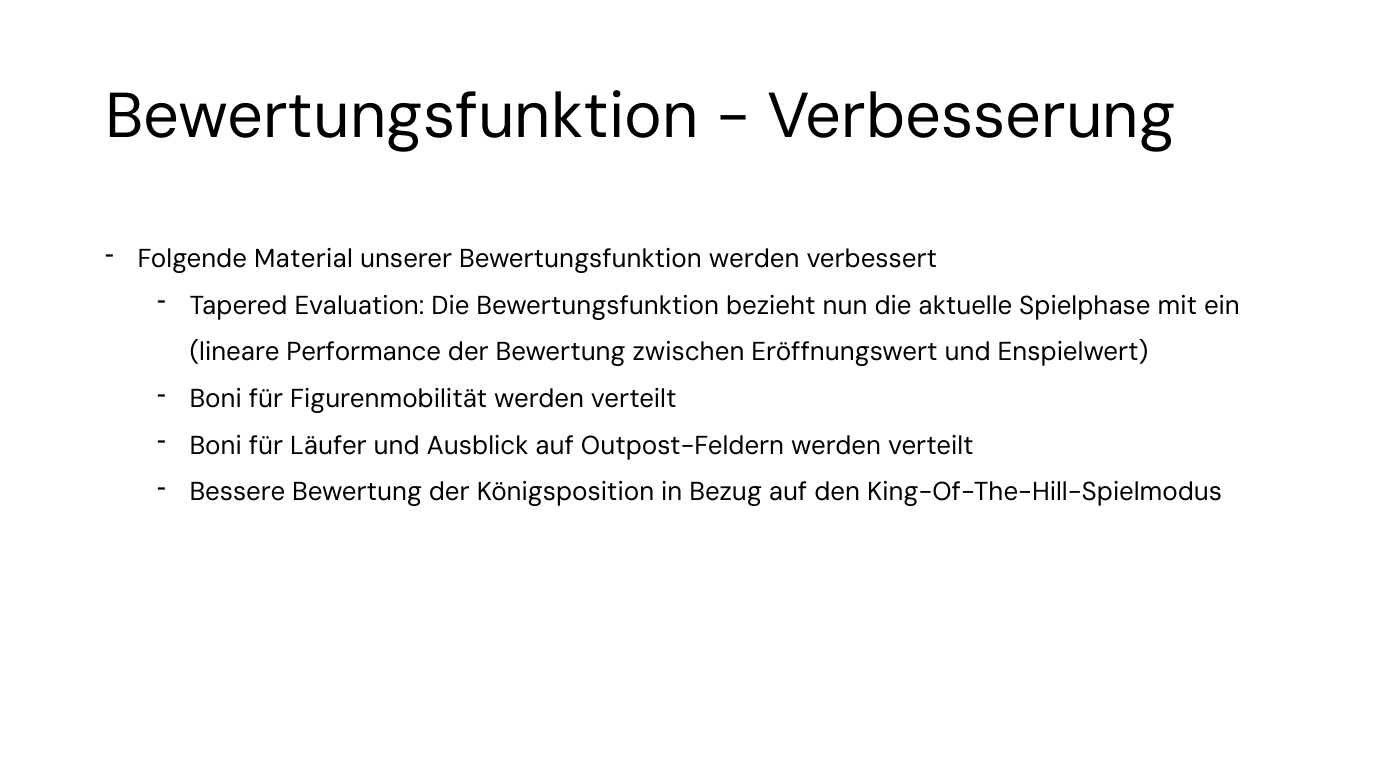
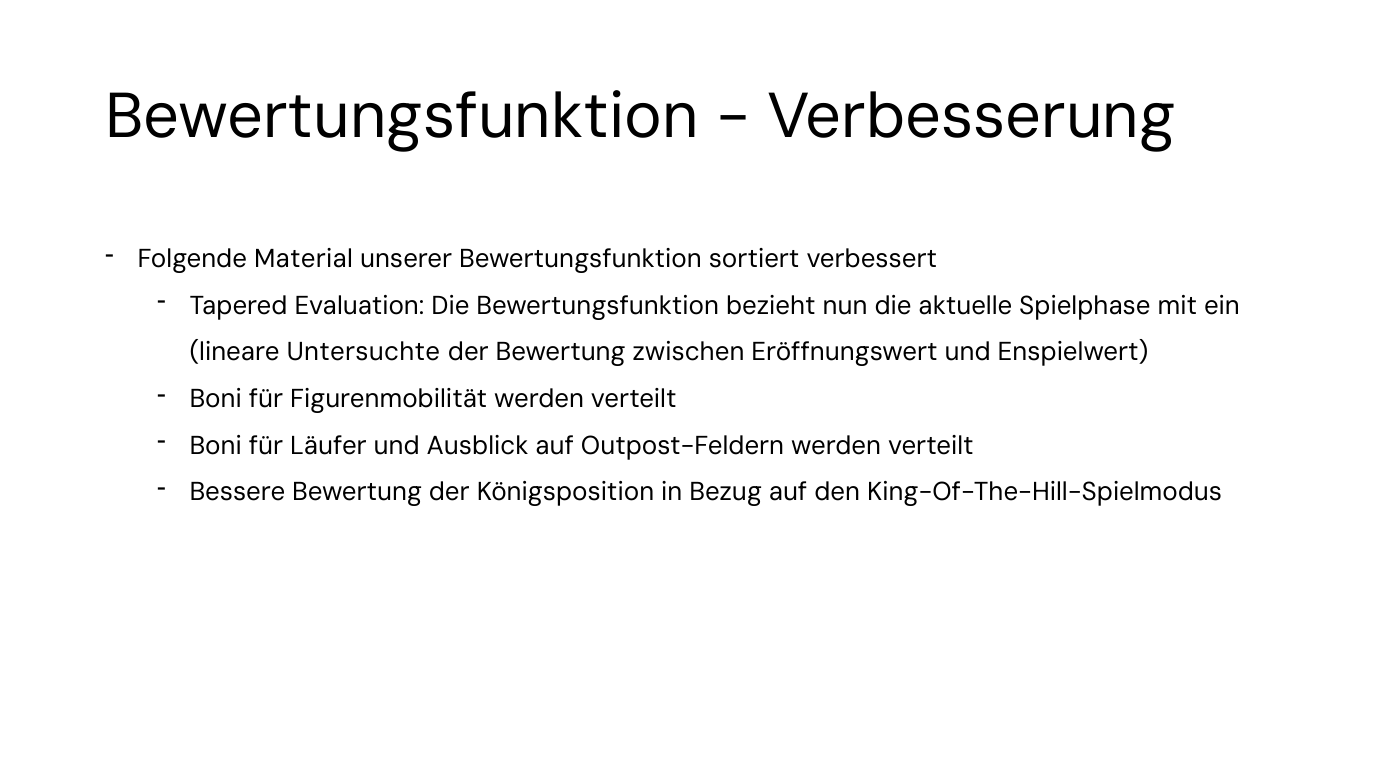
Bewertungsfunktion werden: werden -> sortiert
Performance: Performance -> Untersuchte
